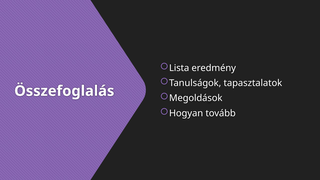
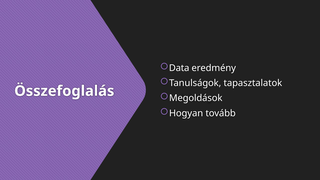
Lista: Lista -> Data
